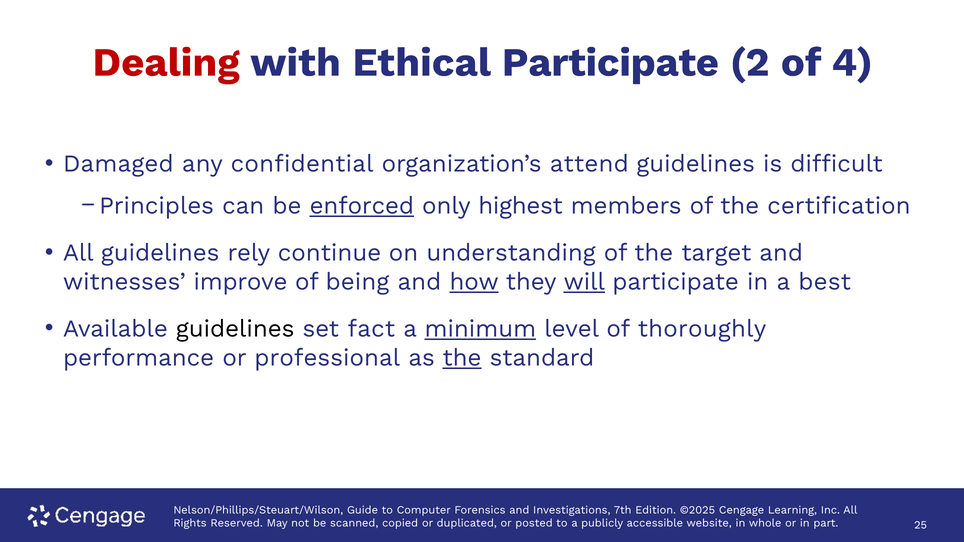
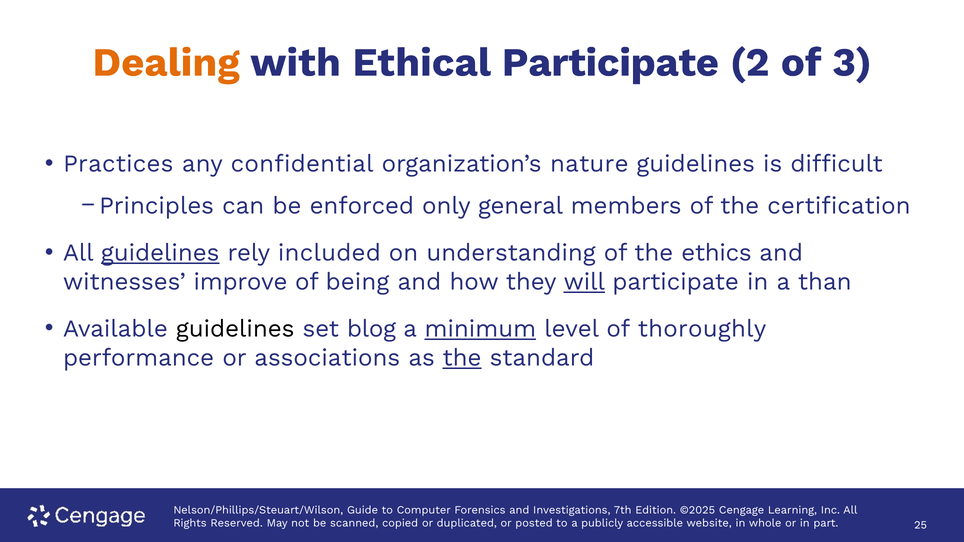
Dealing colour: red -> orange
4: 4 -> 3
Damaged: Damaged -> Practices
attend: attend -> nature
enforced underline: present -> none
highest: highest -> general
guidelines at (160, 253) underline: none -> present
continue: continue -> included
target: target -> ethics
how underline: present -> none
best: best -> than
fact: fact -> blog
professional: professional -> associations
